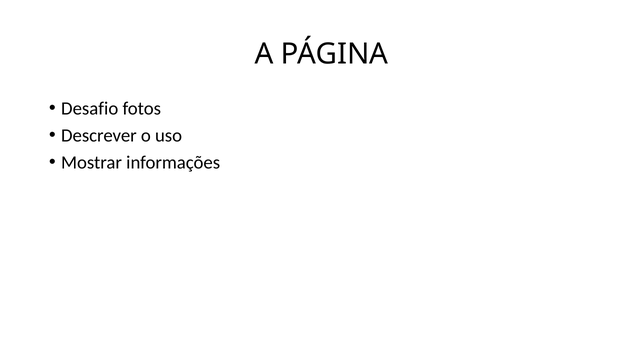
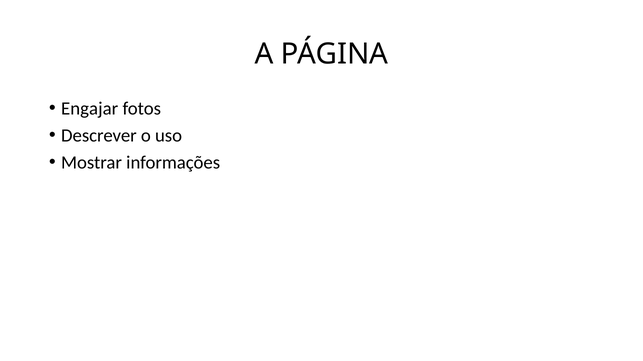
Desafio: Desafio -> Engajar
